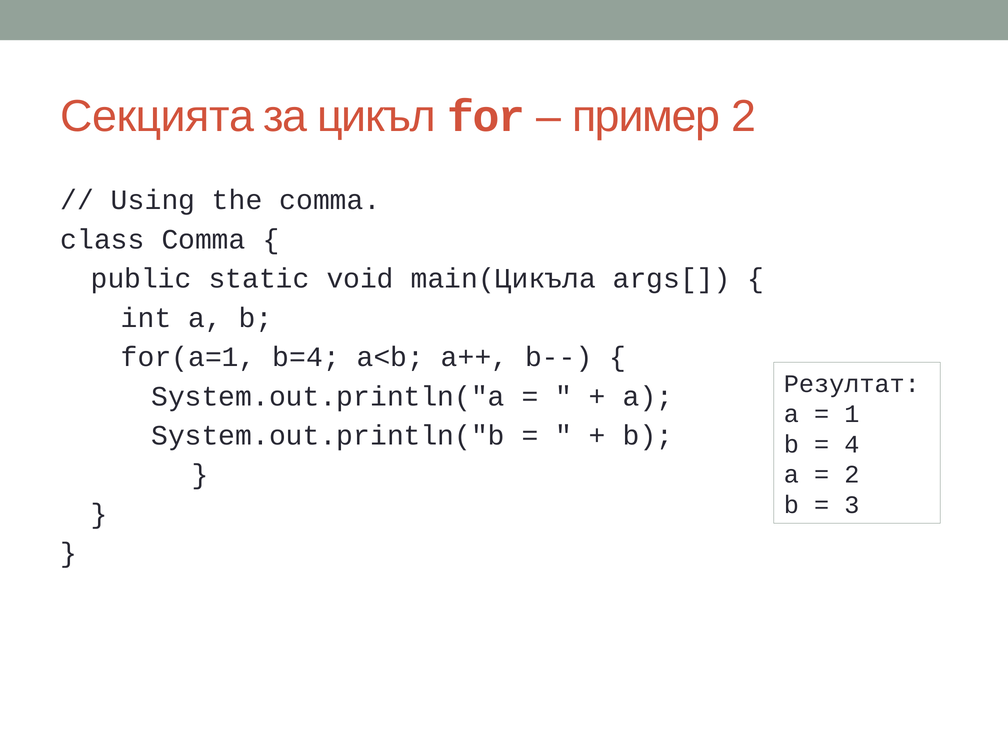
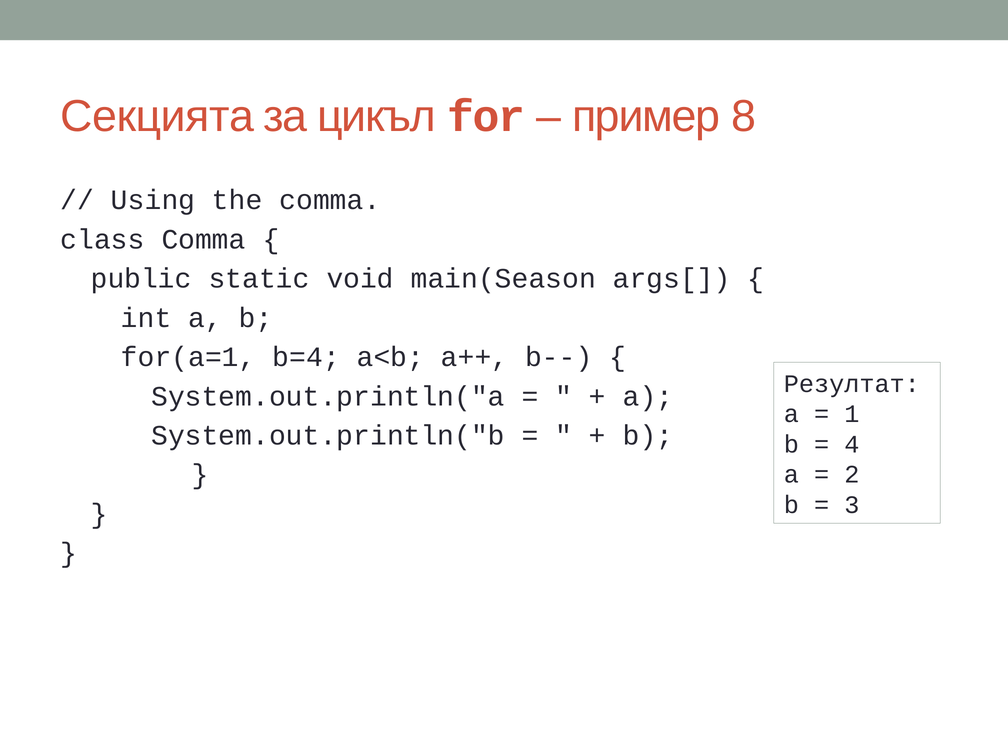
пример 2: 2 -> 8
main(Цикъла: main(Цикъла -> main(Season
